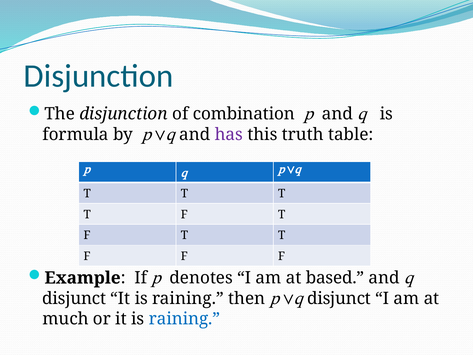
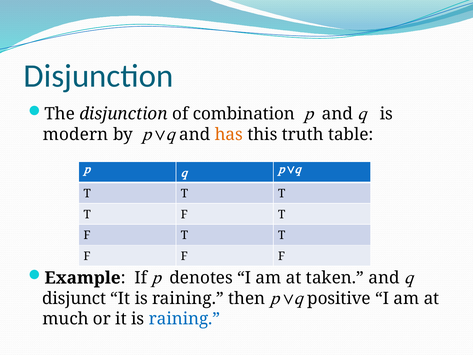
formula: formula -> modern
has colour: purple -> orange
based: based -> taken
disjunct at (339, 298): disjunct -> positive
